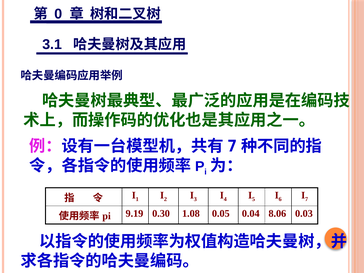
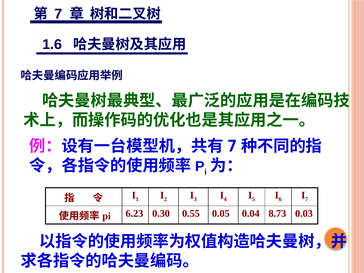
0 at (58, 14): 0 -> 7
3.1: 3.1 -> 1.6
9.19: 9.19 -> 6.23
1.08: 1.08 -> 0.55
8.06: 8.06 -> 8.73
